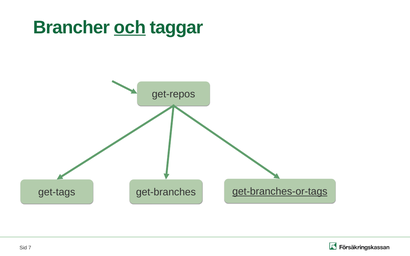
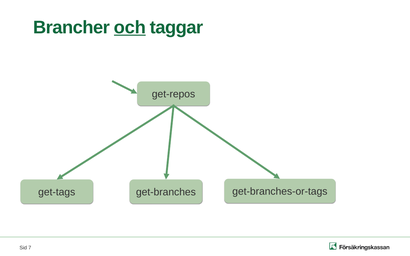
get-branches-or-tags underline: present -> none
